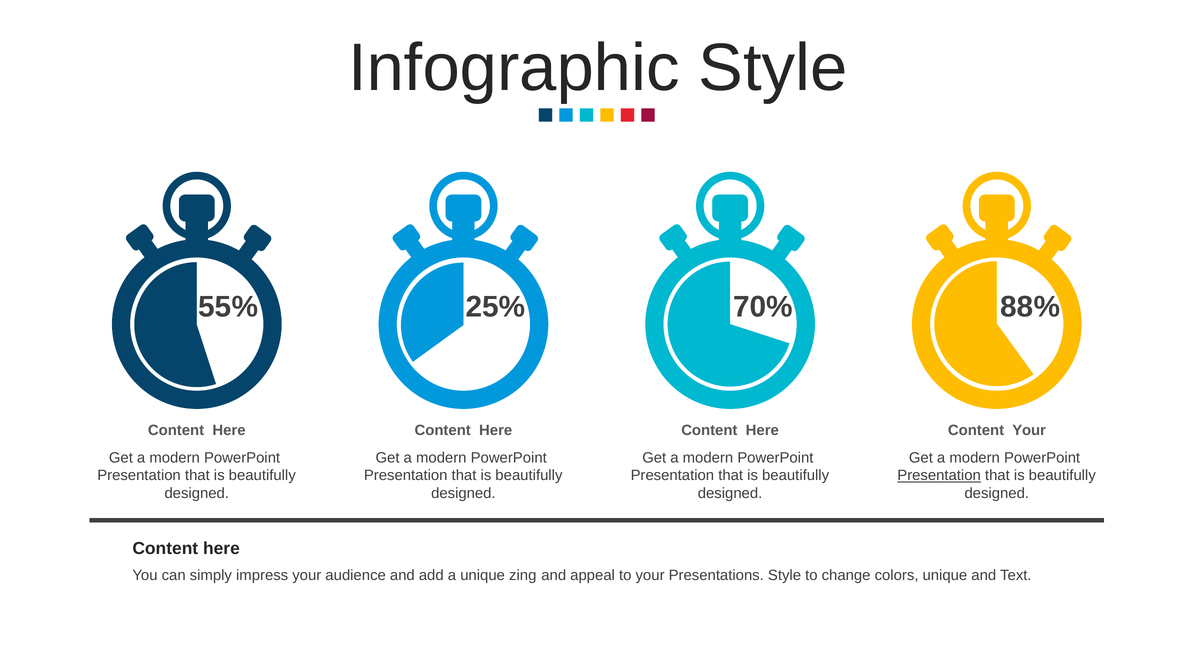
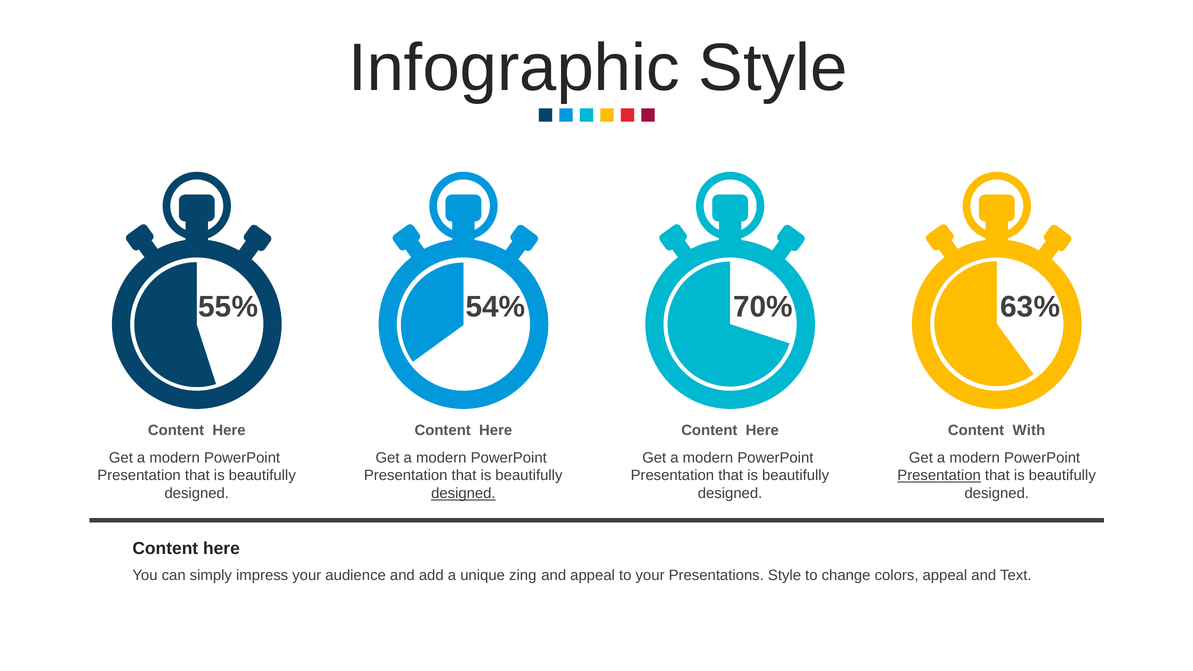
25%: 25% -> 54%
88%: 88% -> 63%
Content Your: Your -> With
designed at (463, 493) underline: none -> present
colors unique: unique -> appeal
